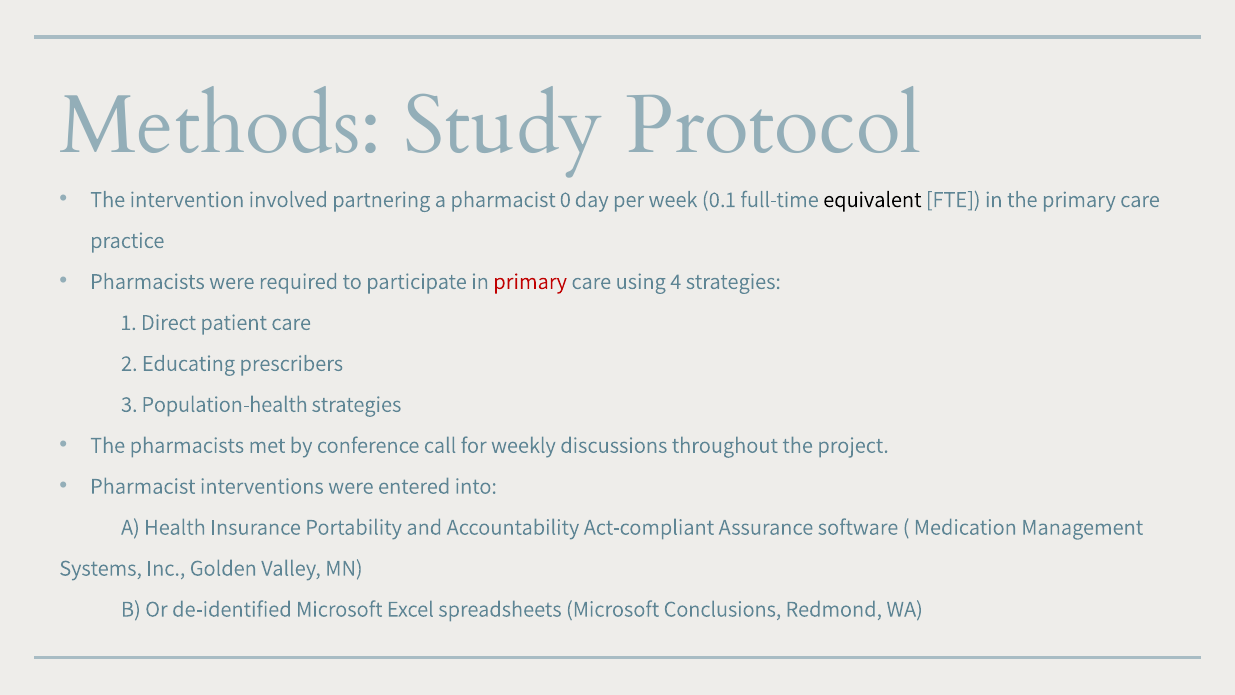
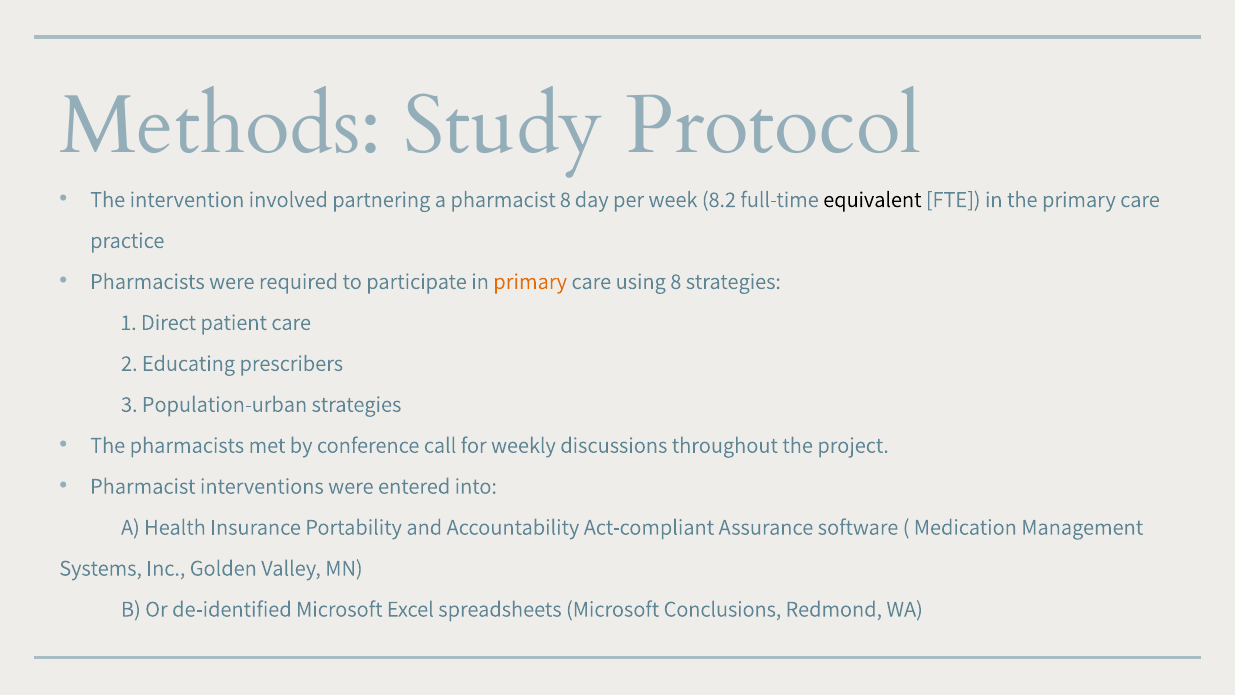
pharmacist 0: 0 -> 8
0.1: 0.1 -> 8.2
primary at (530, 281) colour: red -> orange
using 4: 4 -> 8
Population-health: Population-health -> Population-urban
